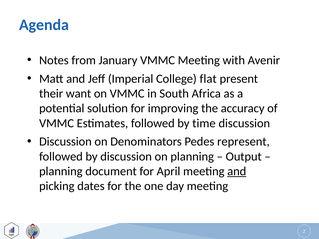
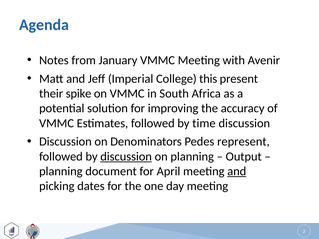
flat: flat -> this
want: want -> spike
discussion at (126, 157) underline: none -> present
